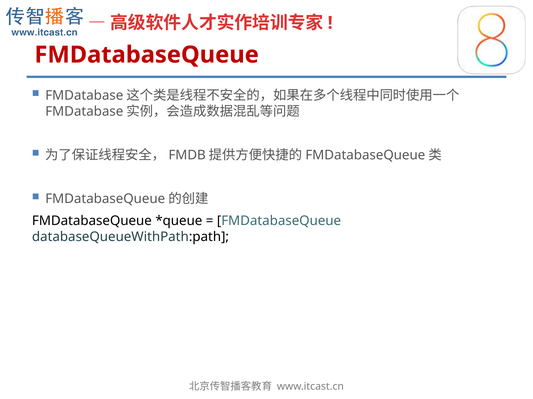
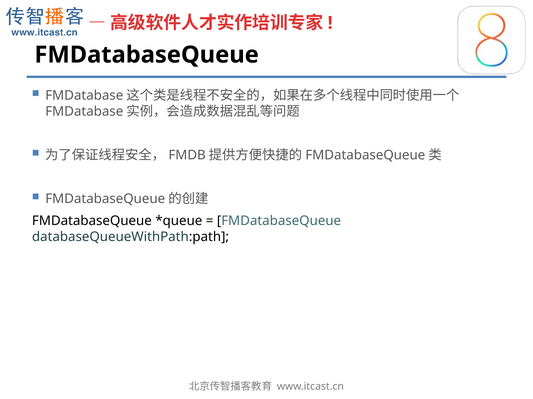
FMDatabaseQueue at (147, 55) colour: red -> black
